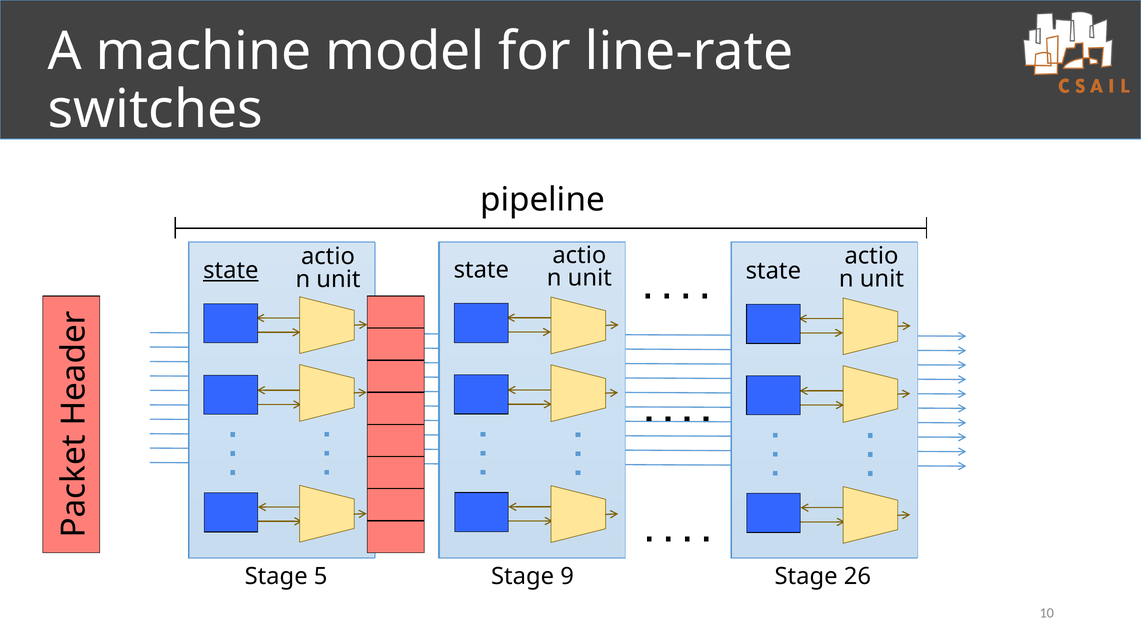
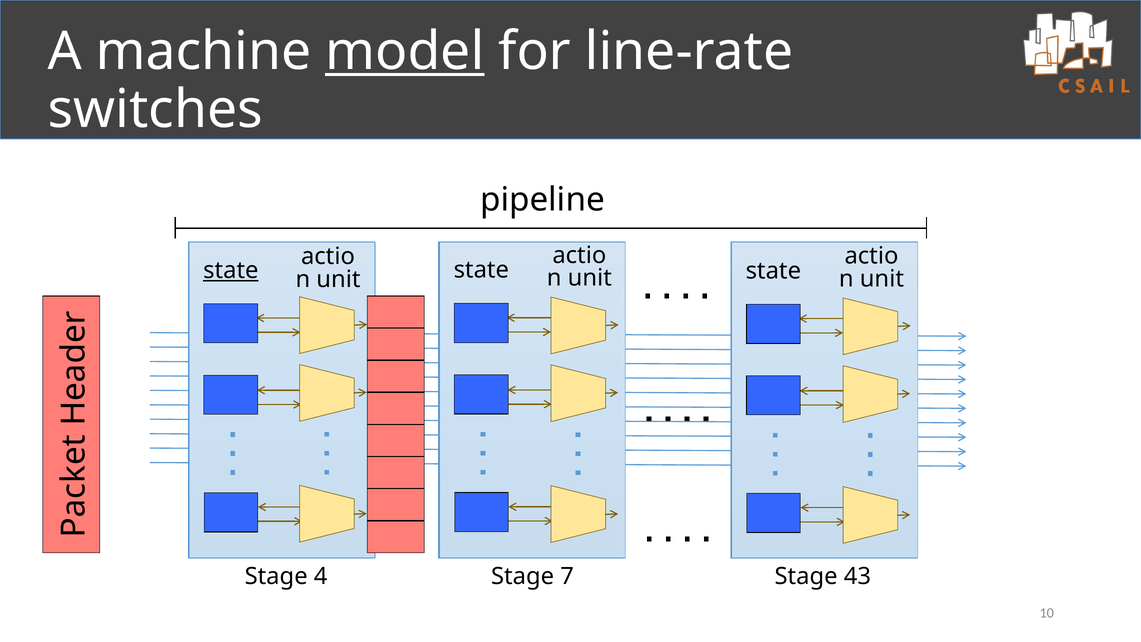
model underline: none -> present
5: 5 -> 4
9: 9 -> 7
26: 26 -> 43
